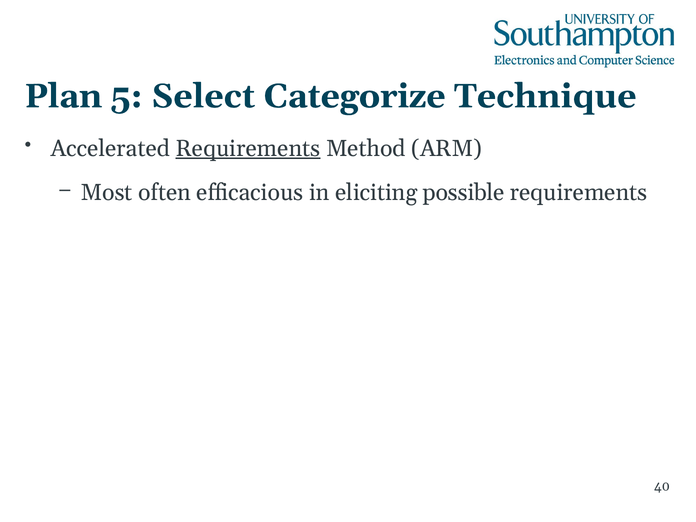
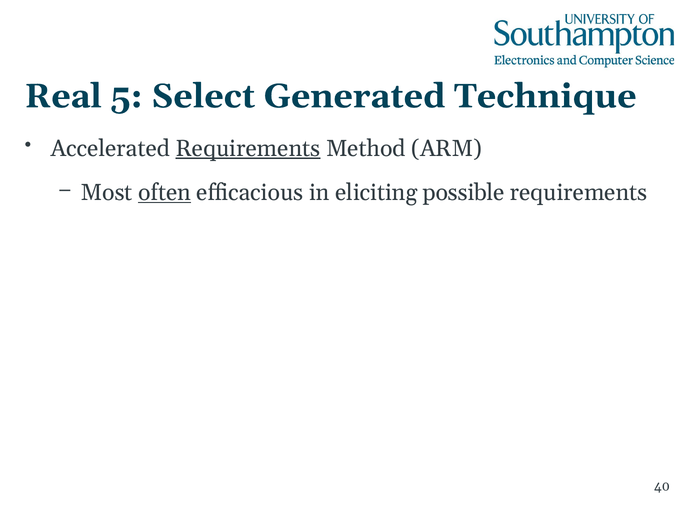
Plan: Plan -> Real
Categorize: Categorize -> Generated
often underline: none -> present
